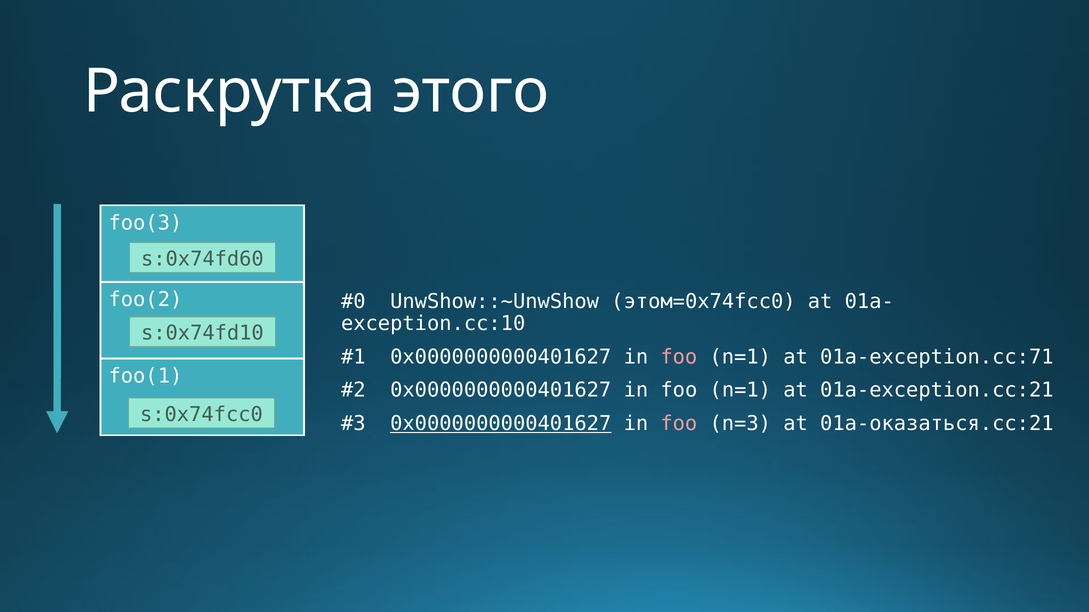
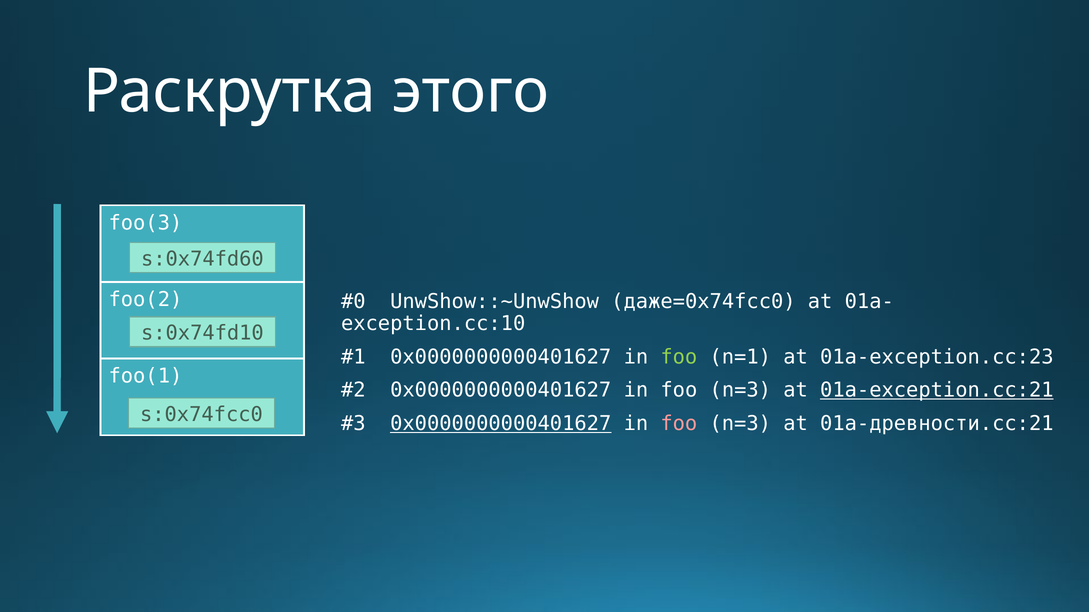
этом=0x74fcc0: этом=0x74fcc0 -> даже=0x74fcc0
foo at (679, 357) colour: pink -> light green
01a-exception.cc:71: 01a-exception.cc:71 -> 01a-exception.cc:23
n=1 at (740, 391): n=1 -> n=3
01a-exception.cc:21 underline: none -> present
01a-оказаться.cc:21: 01a-оказаться.cc:21 -> 01a-древности.cc:21
